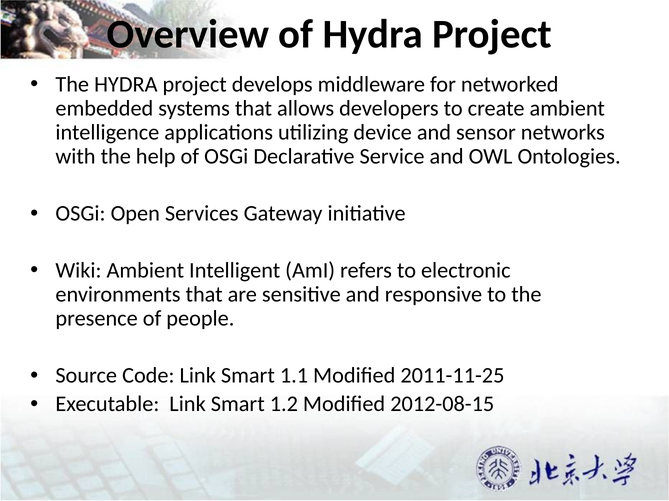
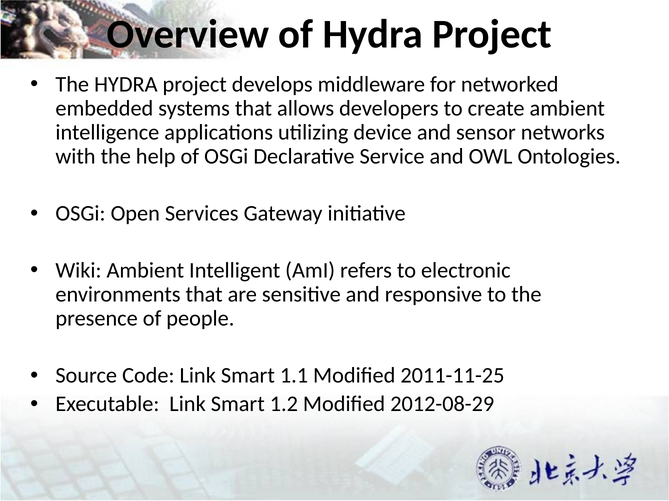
2012-08-15: 2012-08-15 -> 2012-08-29
